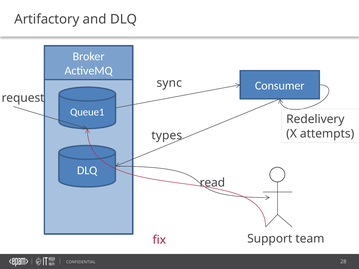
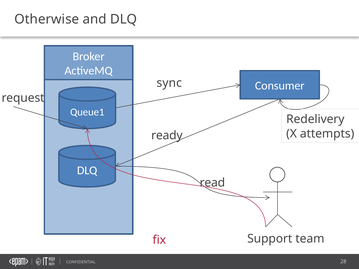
Artifactory: Artifactory -> Otherwise
types: types -> ready
